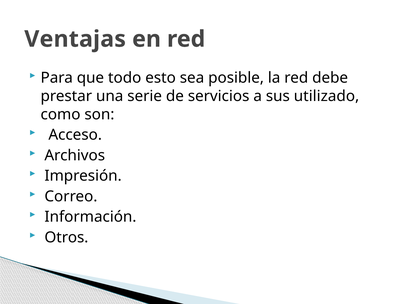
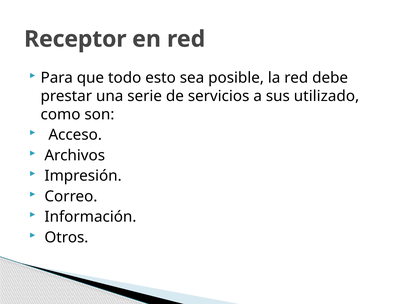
Ventajas: Ventajas -> Receptor
